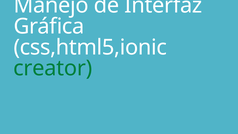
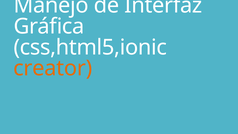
creator colour: green -> orange
